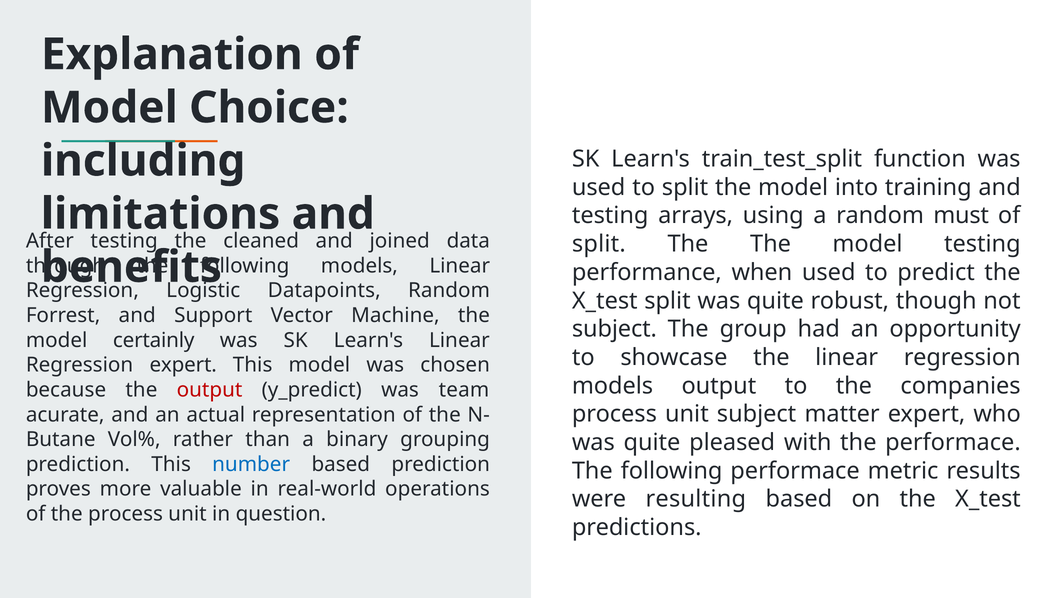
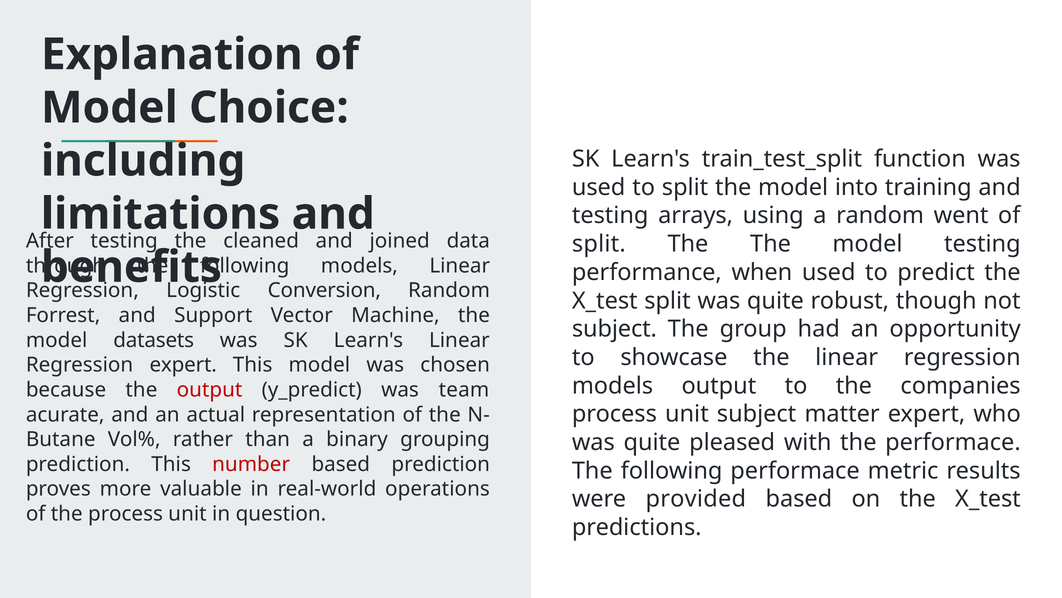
must: must -> went
Datapoints: Datapoints -> Conversion
certainly: certainly -> datasets
number colour: blue -> red
resulting: resulting -> provided
